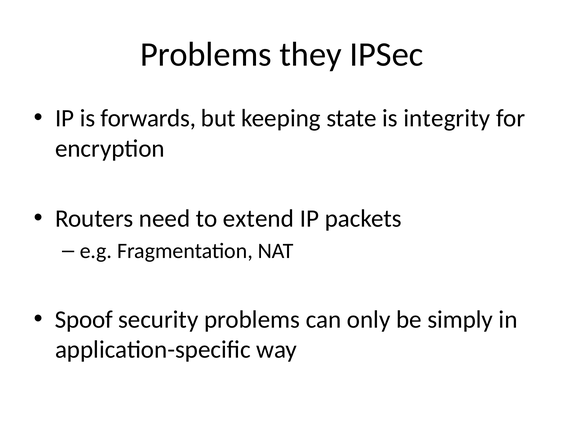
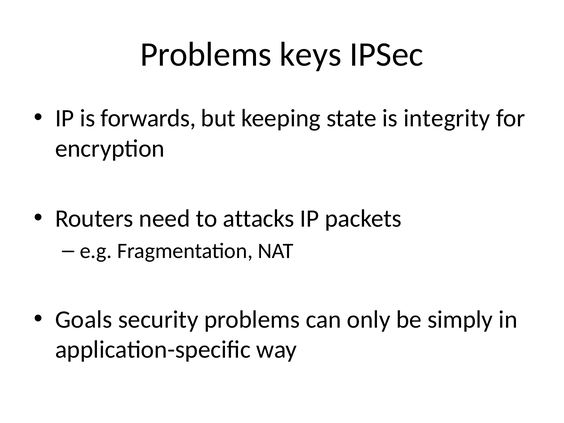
they: they -> keys
extend: extend -> attacks
Spoof: Spoof -> Goals
